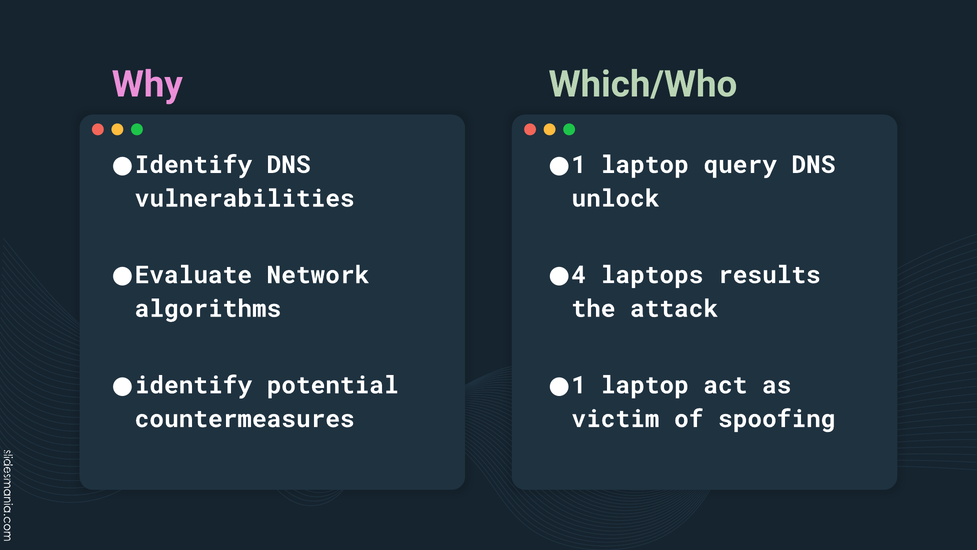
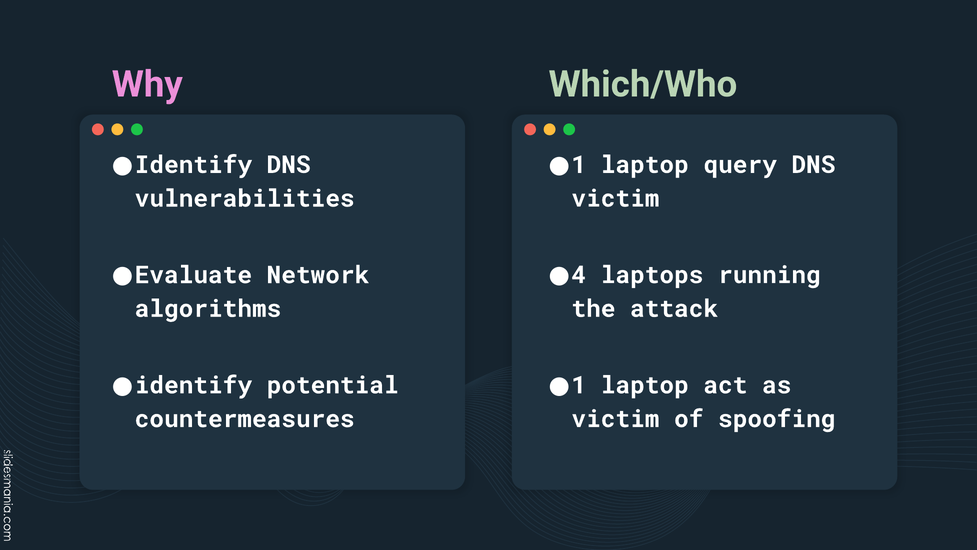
unlock at (615, 198): unlock -> victim
results: results -> running
